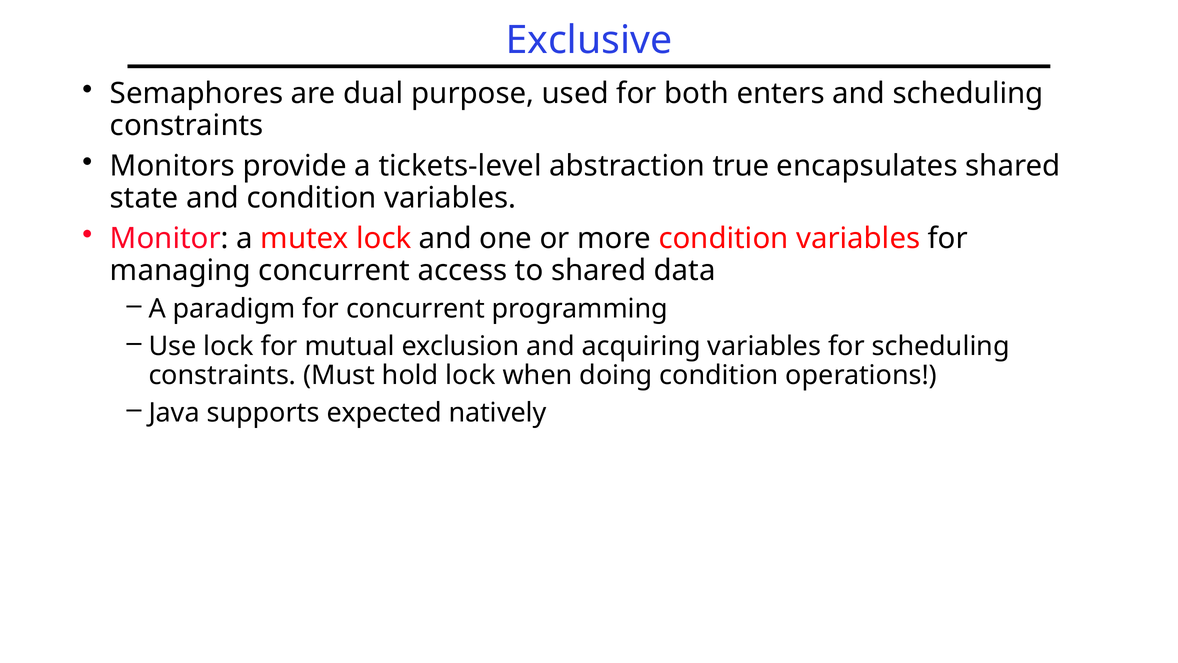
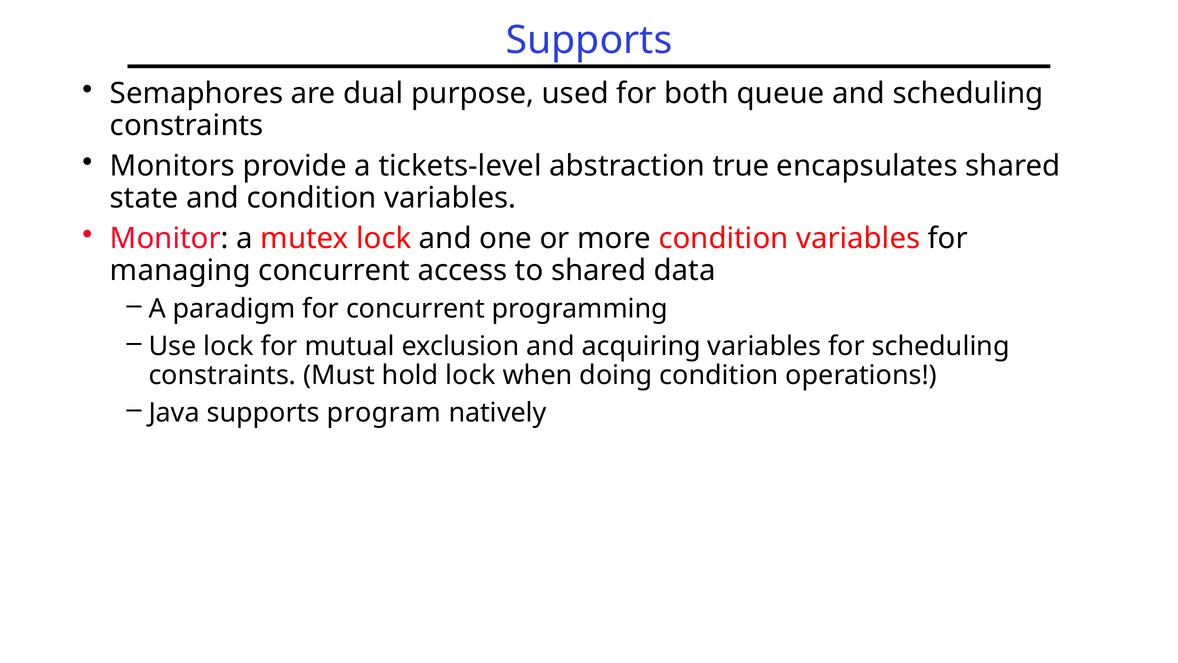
Exclusive at (589, 40): Exclusive -> Supports
enters: enters -> queue
expected: expected -> program
